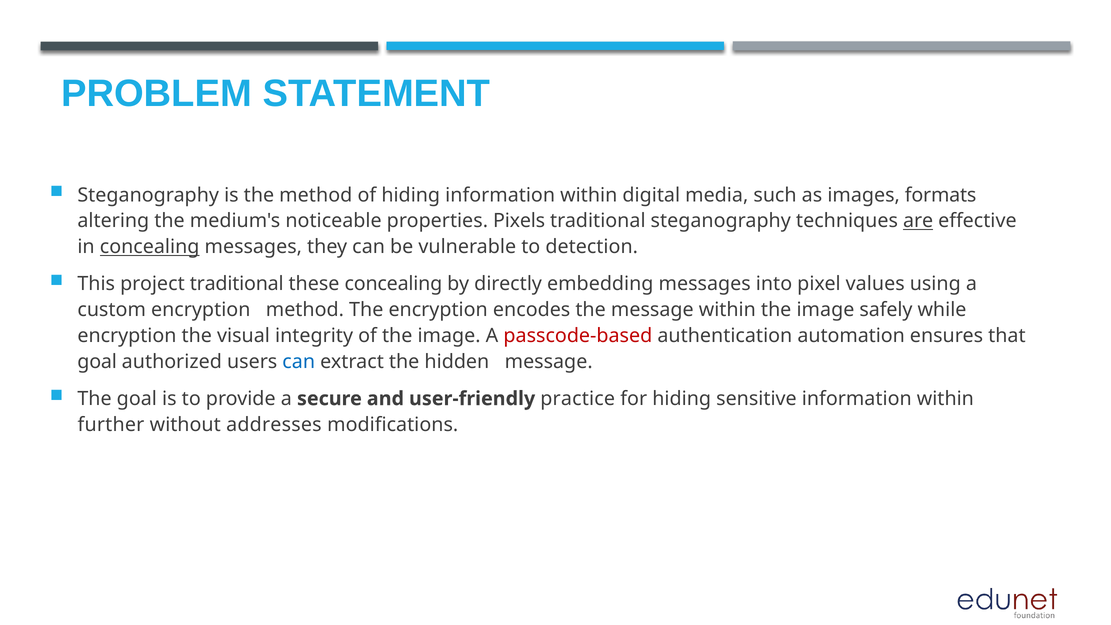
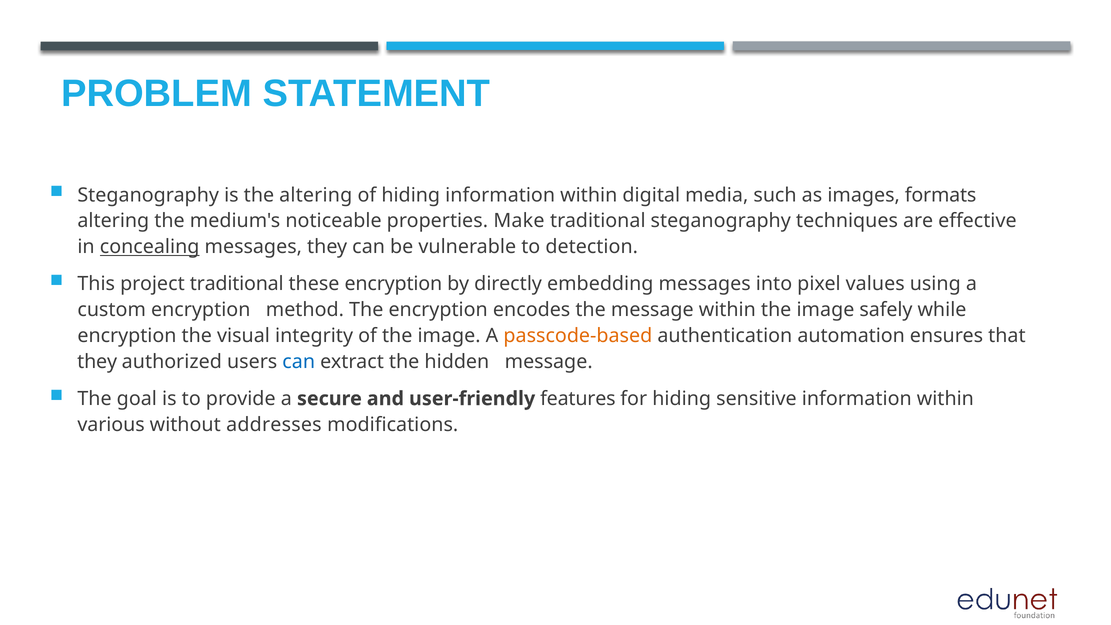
the method: method -> altering
Pixels: Pixels -> Make
are underline: present -> none
these concealing: concealing -> encryption
passcode-based colour: red -> orange
goal at (97, 362): goal -> they
practice: practice -> features
further: further -> various
